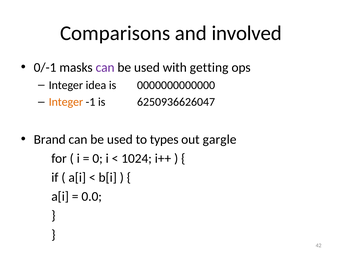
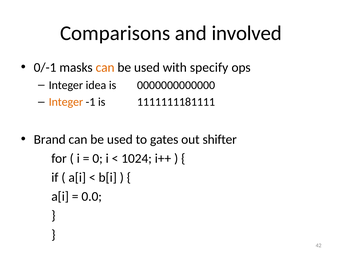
can at (105, 67) colour: purple -> orange
getting: getting -> specify
6250936626047: 6250936626047 -> 1111111181111
types: types -> gates
gargle: gargle -> shifter
